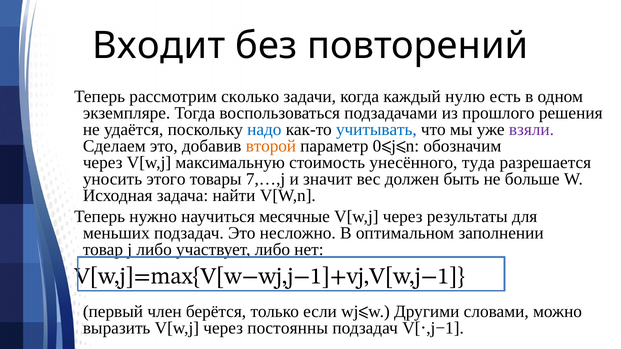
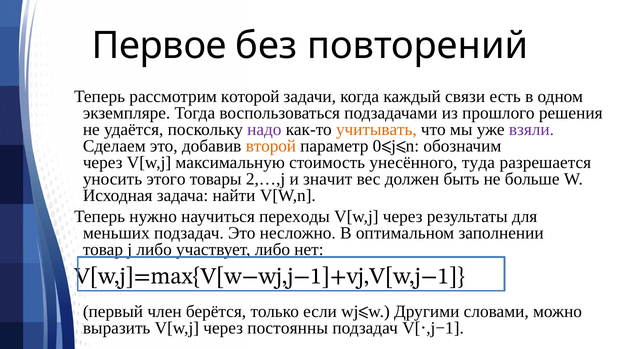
Входит: Входит -> Первое
сколько: сколько -> которой
нулю: нулю -> связи
надо colour: blue -> purple
учитывать colour: blue -> orange
7,…,j: 7,…,j -> 2,…,j
месячные: месячные -> переходы
